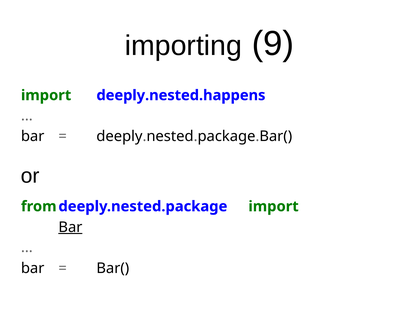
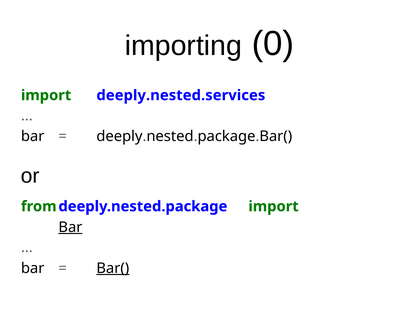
9: 9 -> 0
deeply.nested.happens: deeply.nested.happens -> deeply.nested.services
Bar( underline: none -> present
